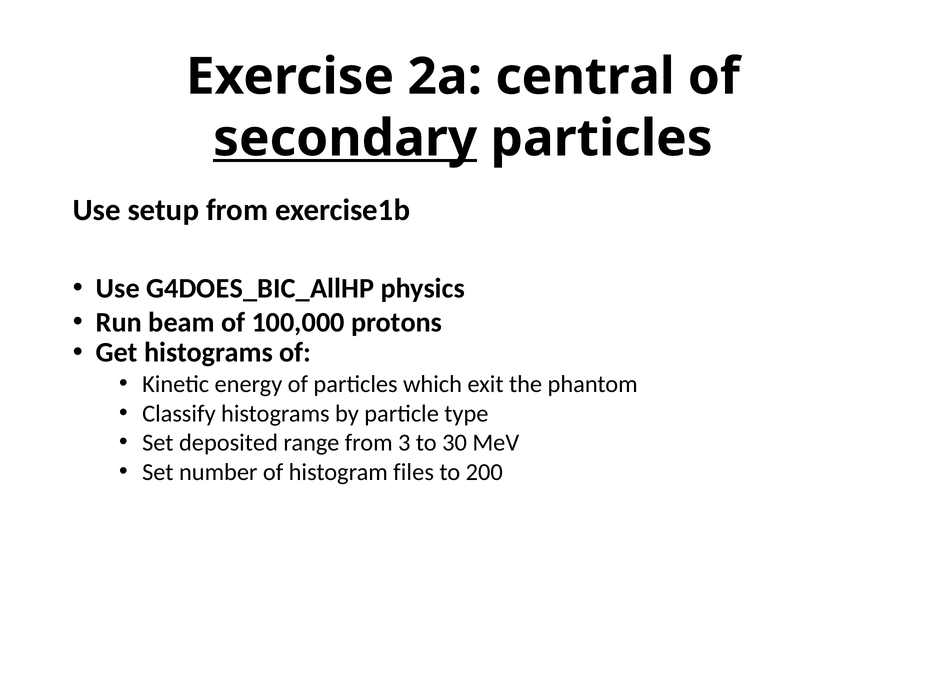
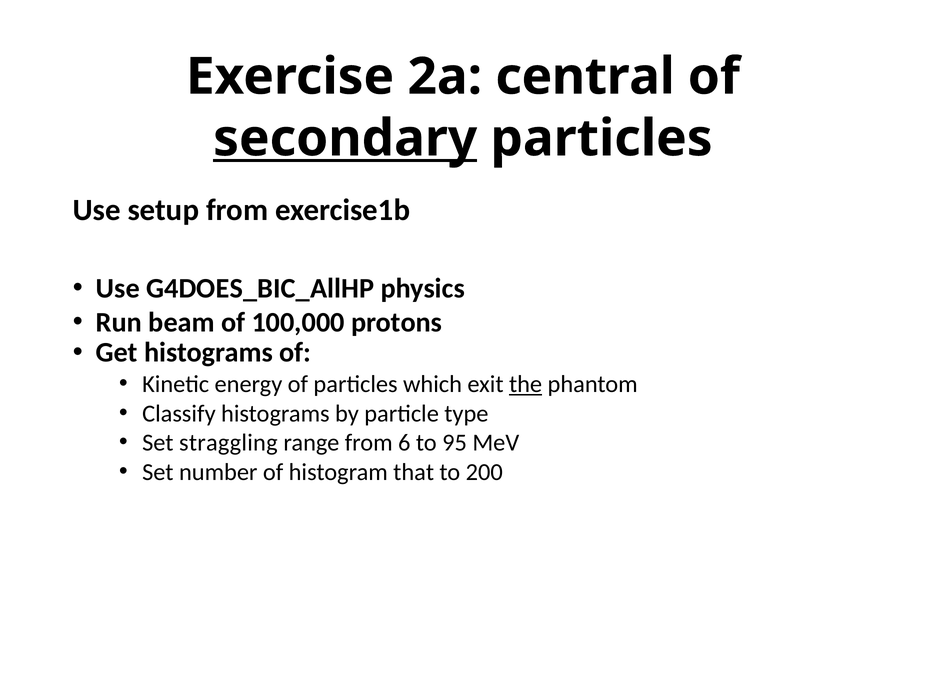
the underline: none -> present
deposited: deposited -> straggling
3: 3 -> 6
30: 30 -> 95
files: files -> that
